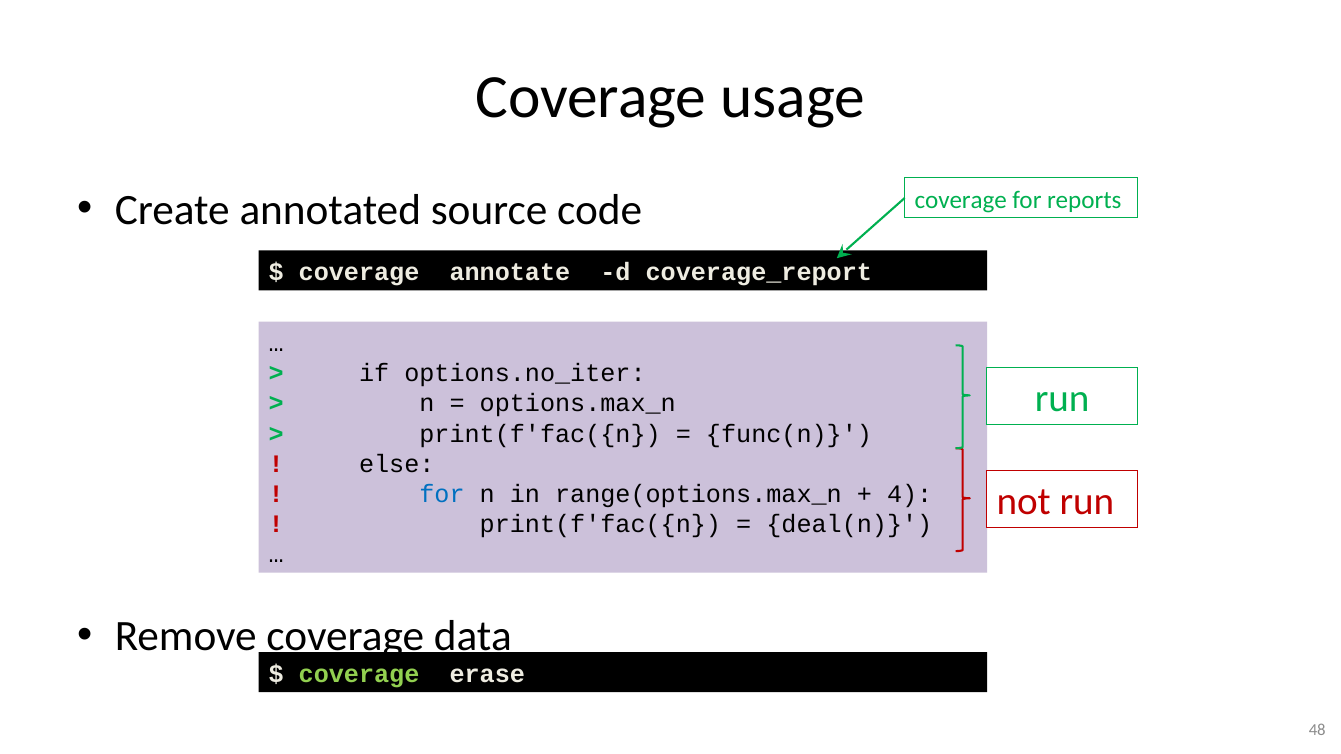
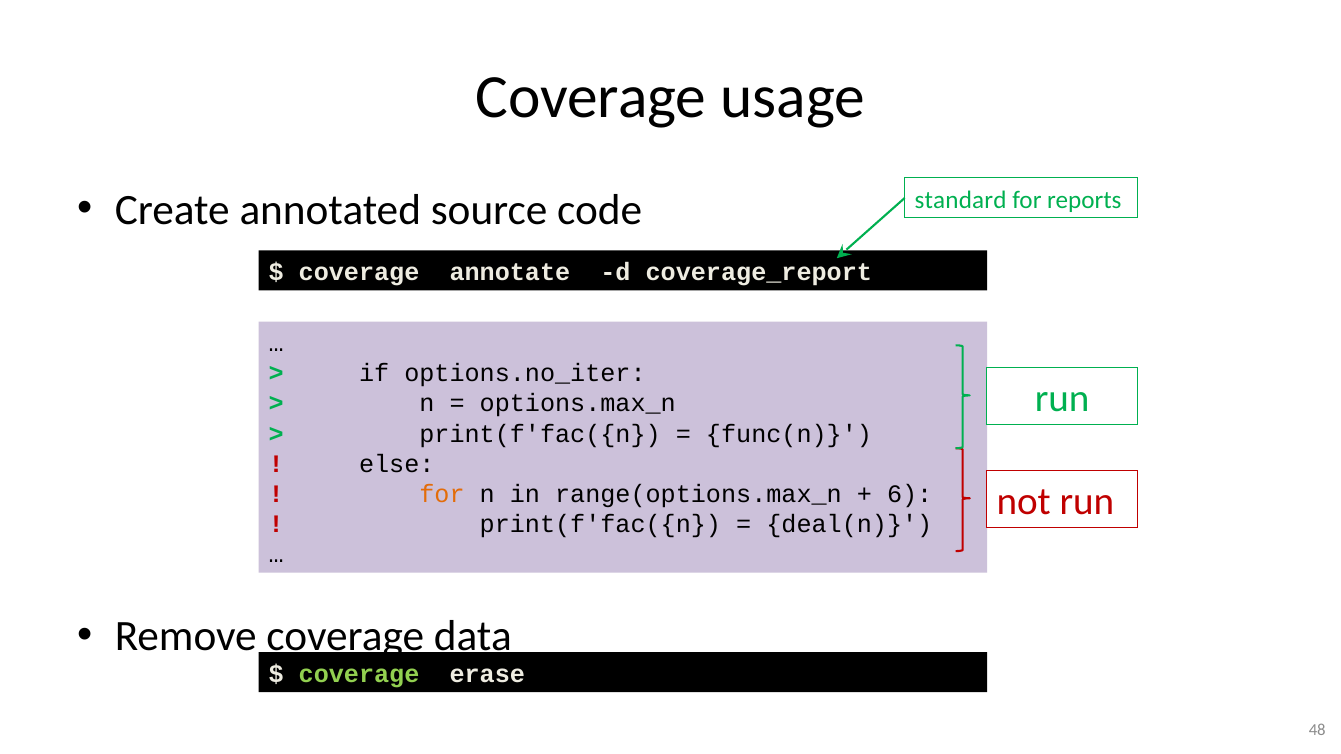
coverage at (961, 200): coverage -> standard
for at (442, 494) colour: blue -> orange
4: 4 -> 6
